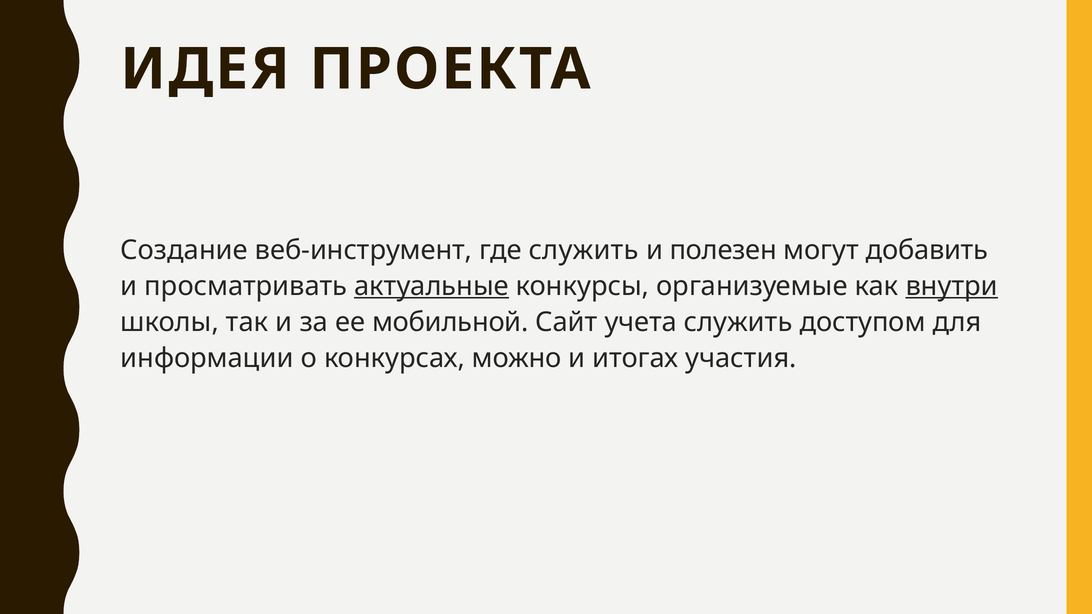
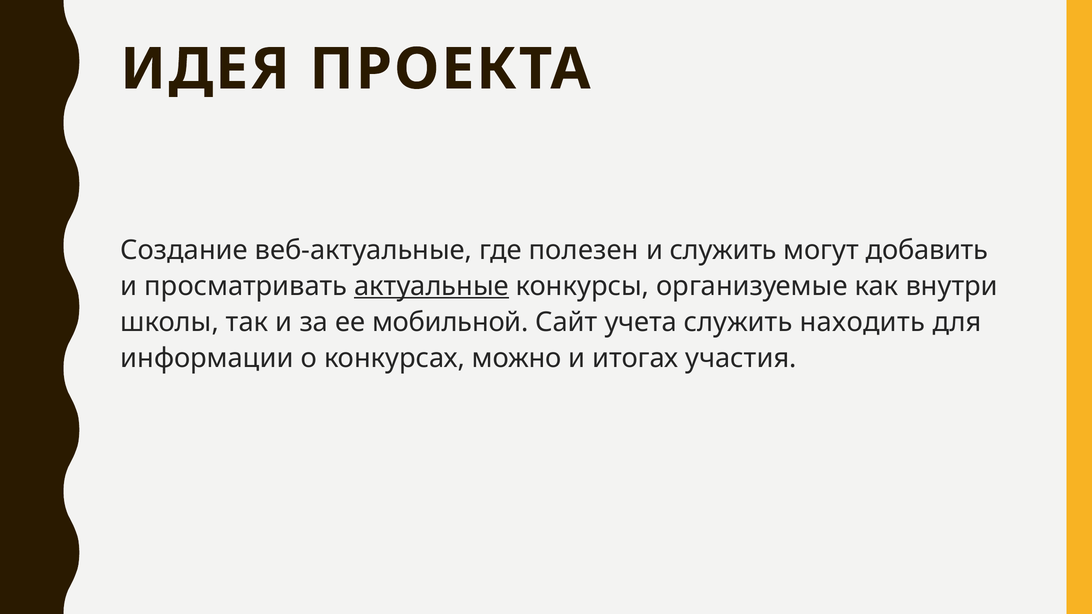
веб-инструмент: веб-инструмент -> веб-актуальные
где служить: служить -> полезен
и полезен: полезен -> служить
внутри underline: present -> none
доступом: доступом -> находить
